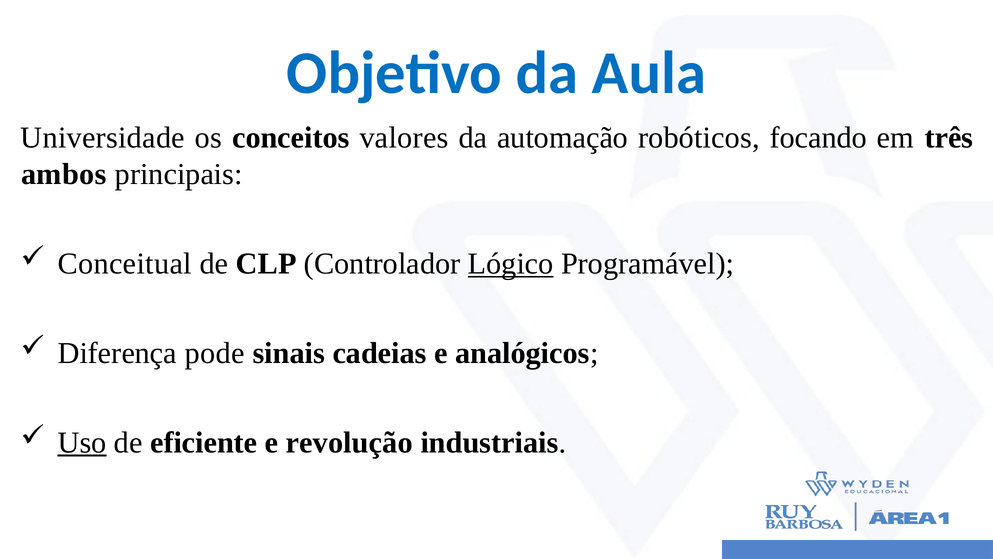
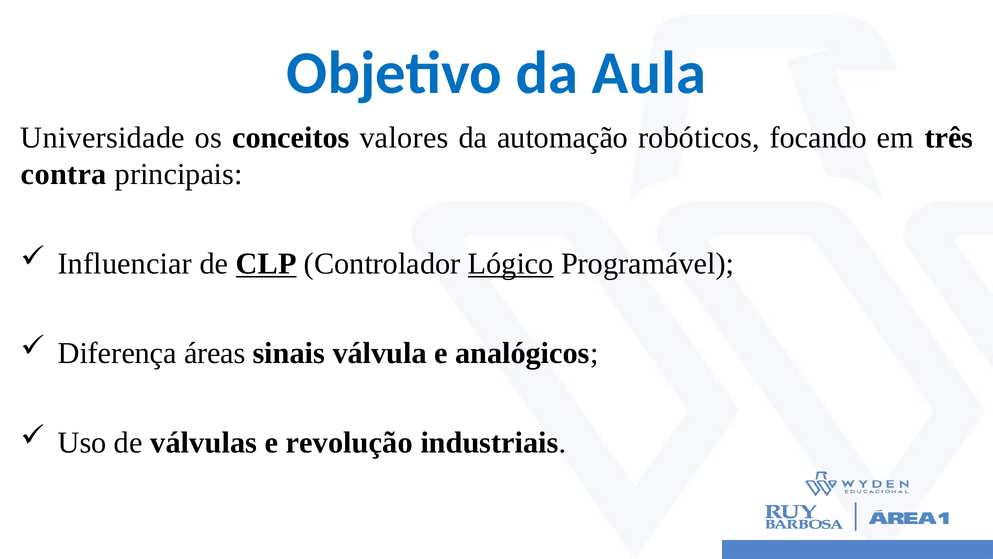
ambos: ambos -> contra
Conceitual: Conceitual -> Influenciar
CLP underline: none -> present
pode: pode -> áreas
cadeias: cadeias -> válvula
Uso underline: present -> none
eficiente: eficiente -> válvulas
